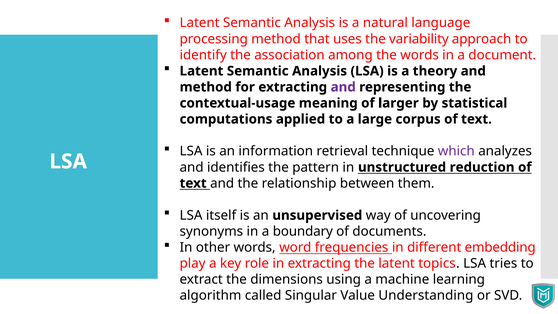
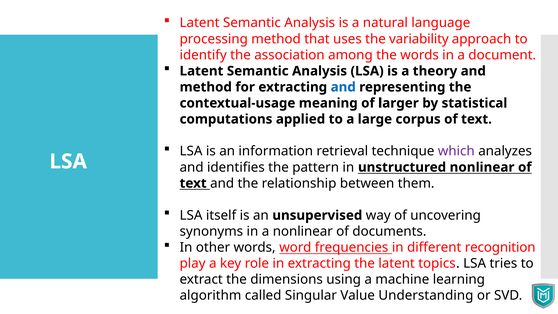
and at (343, 87) colour: purple -> blue
unstructured reduction: reduction -> nonlinear
a boundary: boundary -> nonlinear
embedding: embedding -> recognition
